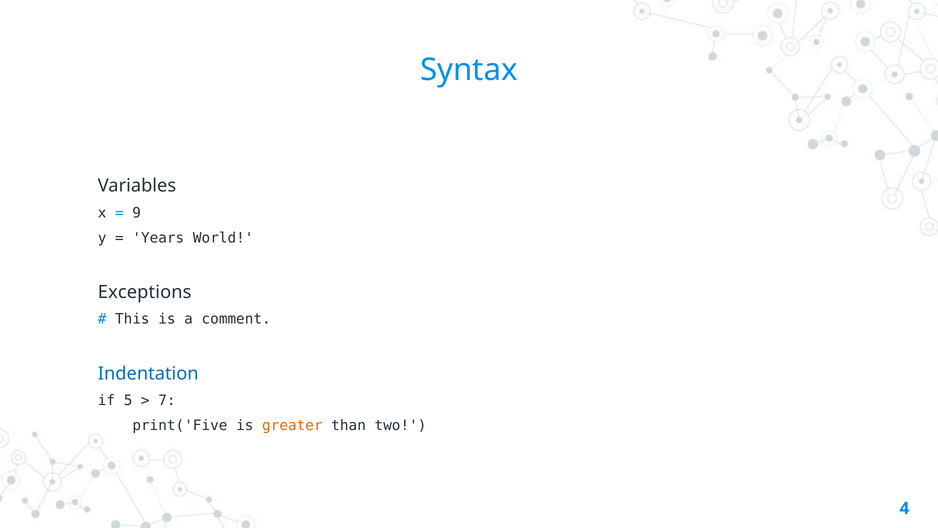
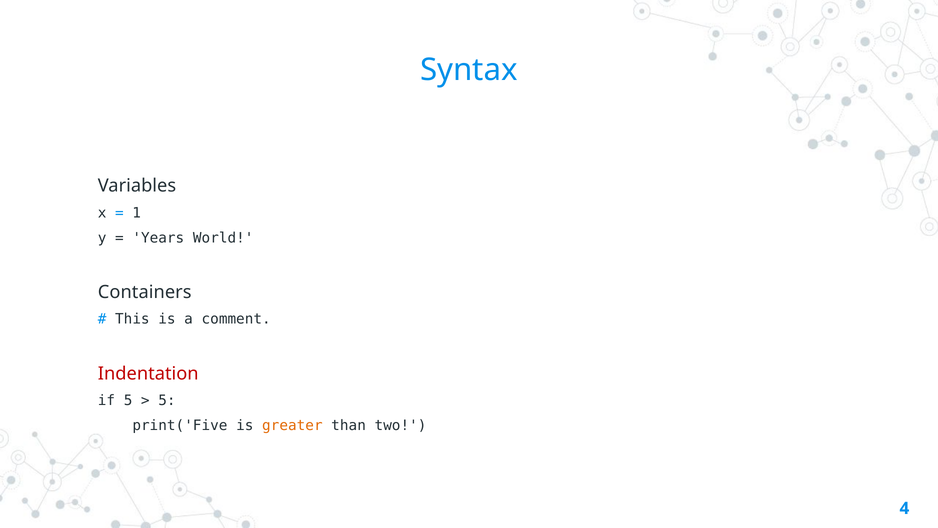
9: 9 -> 1
Exceptions: Exceptions -> Containers
Indentation colour: blue -> red
7 at (167, 400): 7 -> 5
